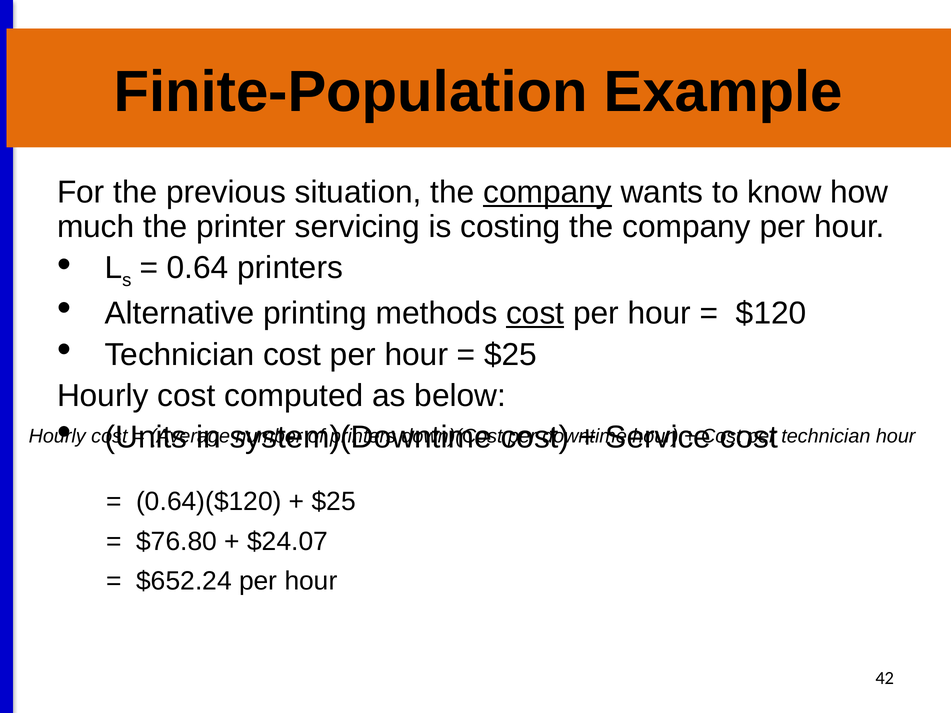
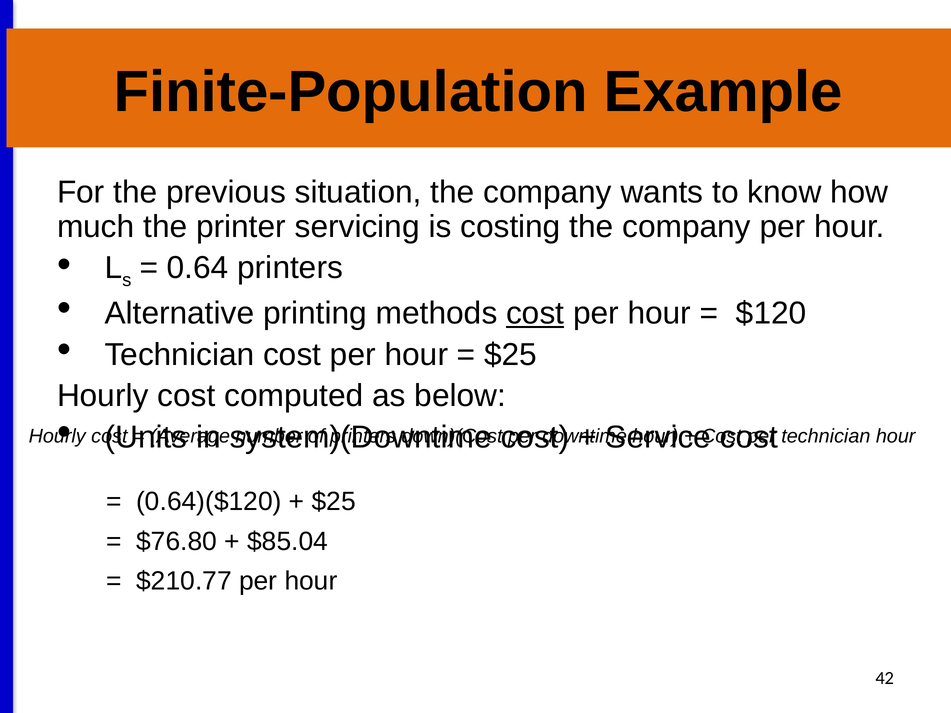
company at (547, 192) underline: present -> none
$24.07: $24.07 -> $85.04
$652.24: $652.24 -> $210.77
